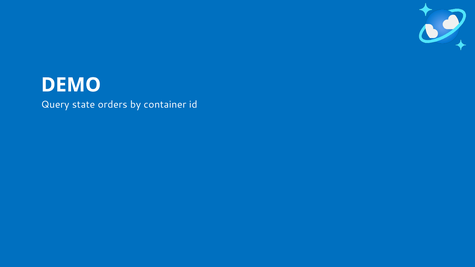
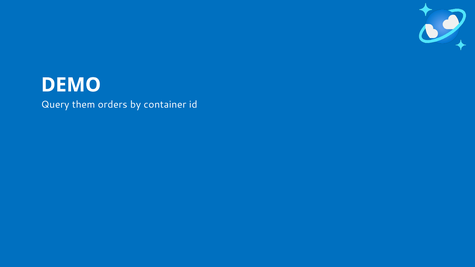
state: state -> them
